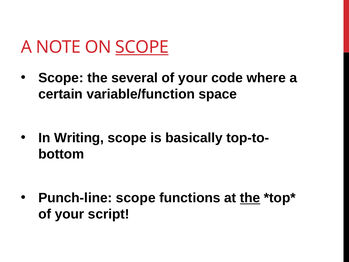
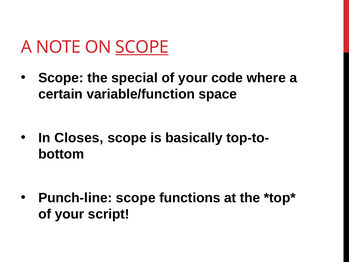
several: several -> special
Writing: Writing -> Closes
the at (250, 198) underline: present -> none
